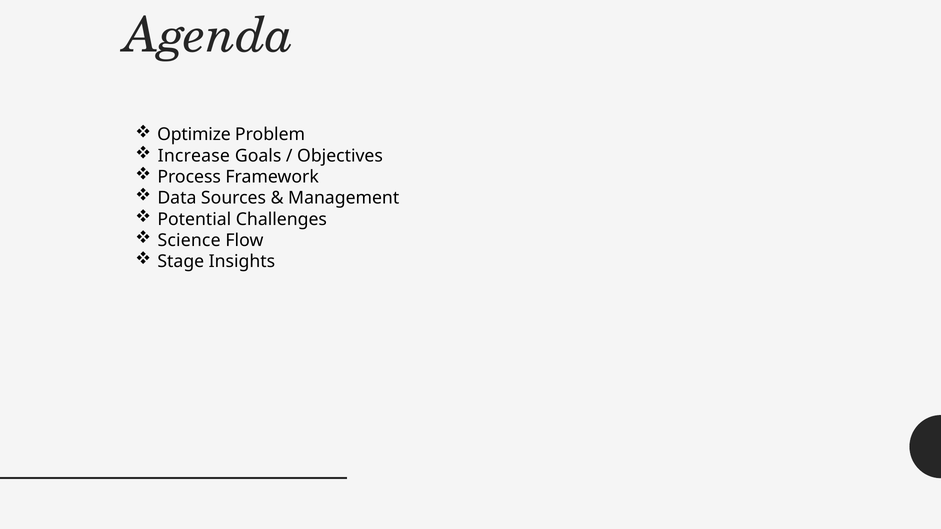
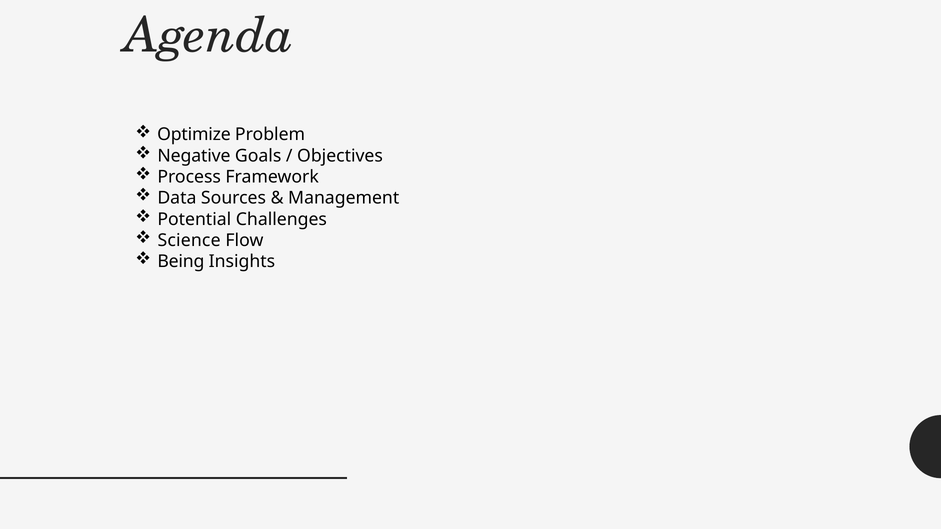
Increase: Increase -> Negative
Stage: Stage -> Being
